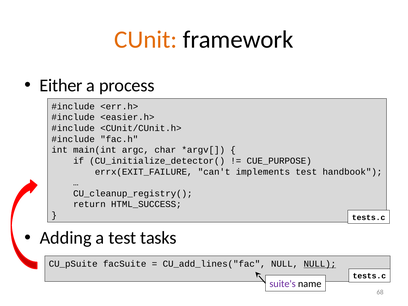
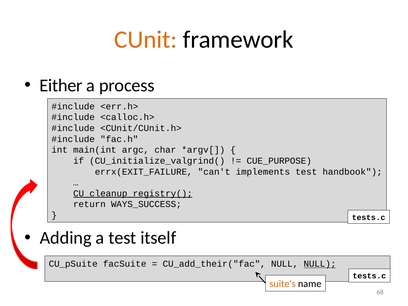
<easier.h>: <easier.h> -> <calloc.h>
CU_initialize_detector(: CU_initialize_detector( -> CU_initialize_valgrind(
CU_cleanup_registry( underline: none -> present
HTML_SUCCESS: HTML_SUCCESS -> WAYS_SUCCESS
tasks: tasks -> itself
CU_add_lines("fac: CU_add_lines("fac -> CU_add_their("fac
suite's colour: purple -> orange
